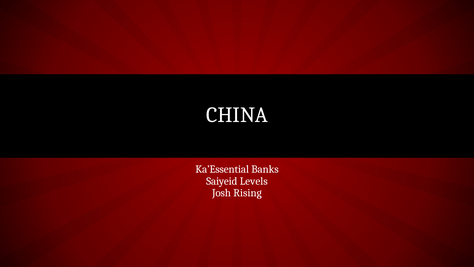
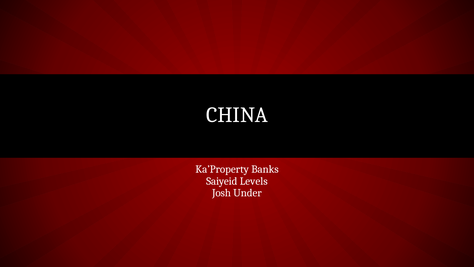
Ka’Essential: Ka’Essential -> Ka’Property
Rising: Rising -> Under
